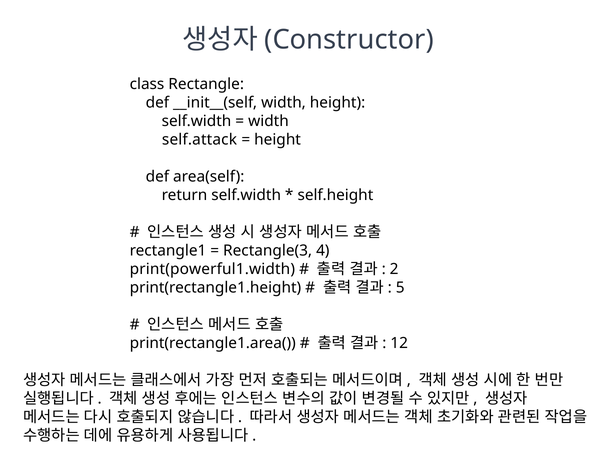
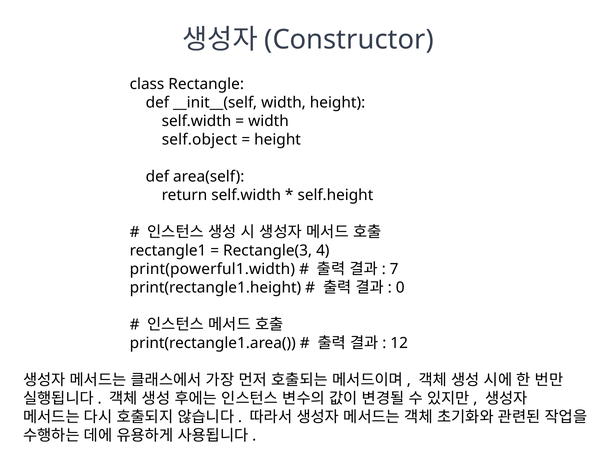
self.attack: self.attack -> self.object
2: 2 -> 7
5: 5 -> 0
